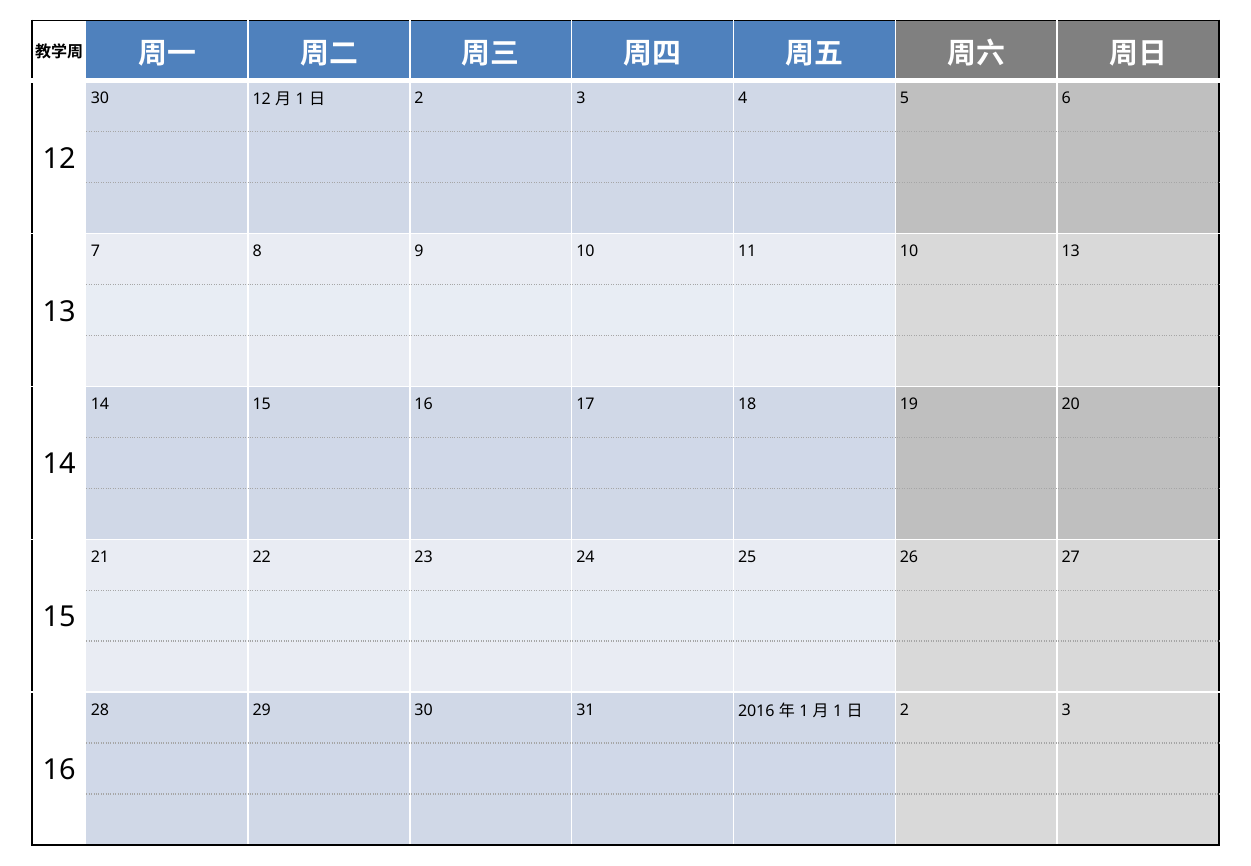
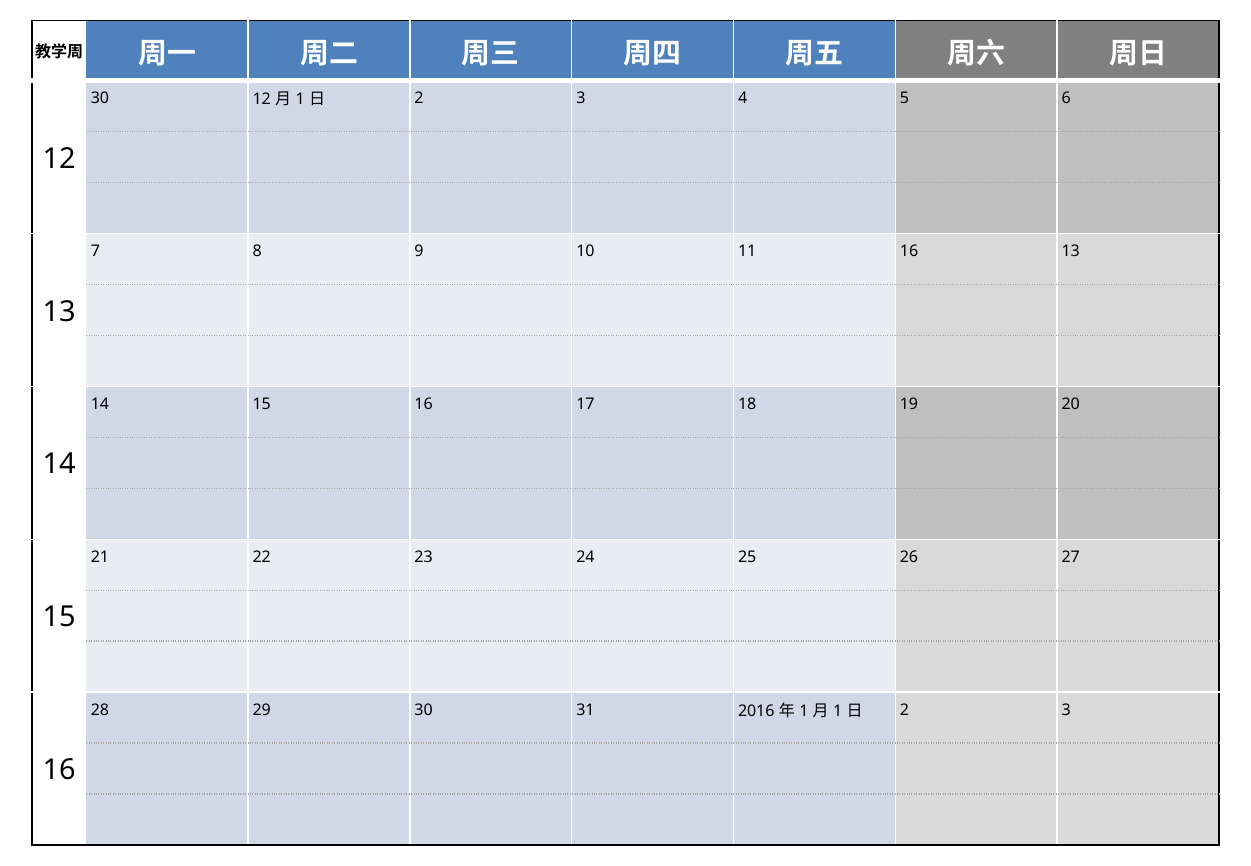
11 10: 10 -> 16
